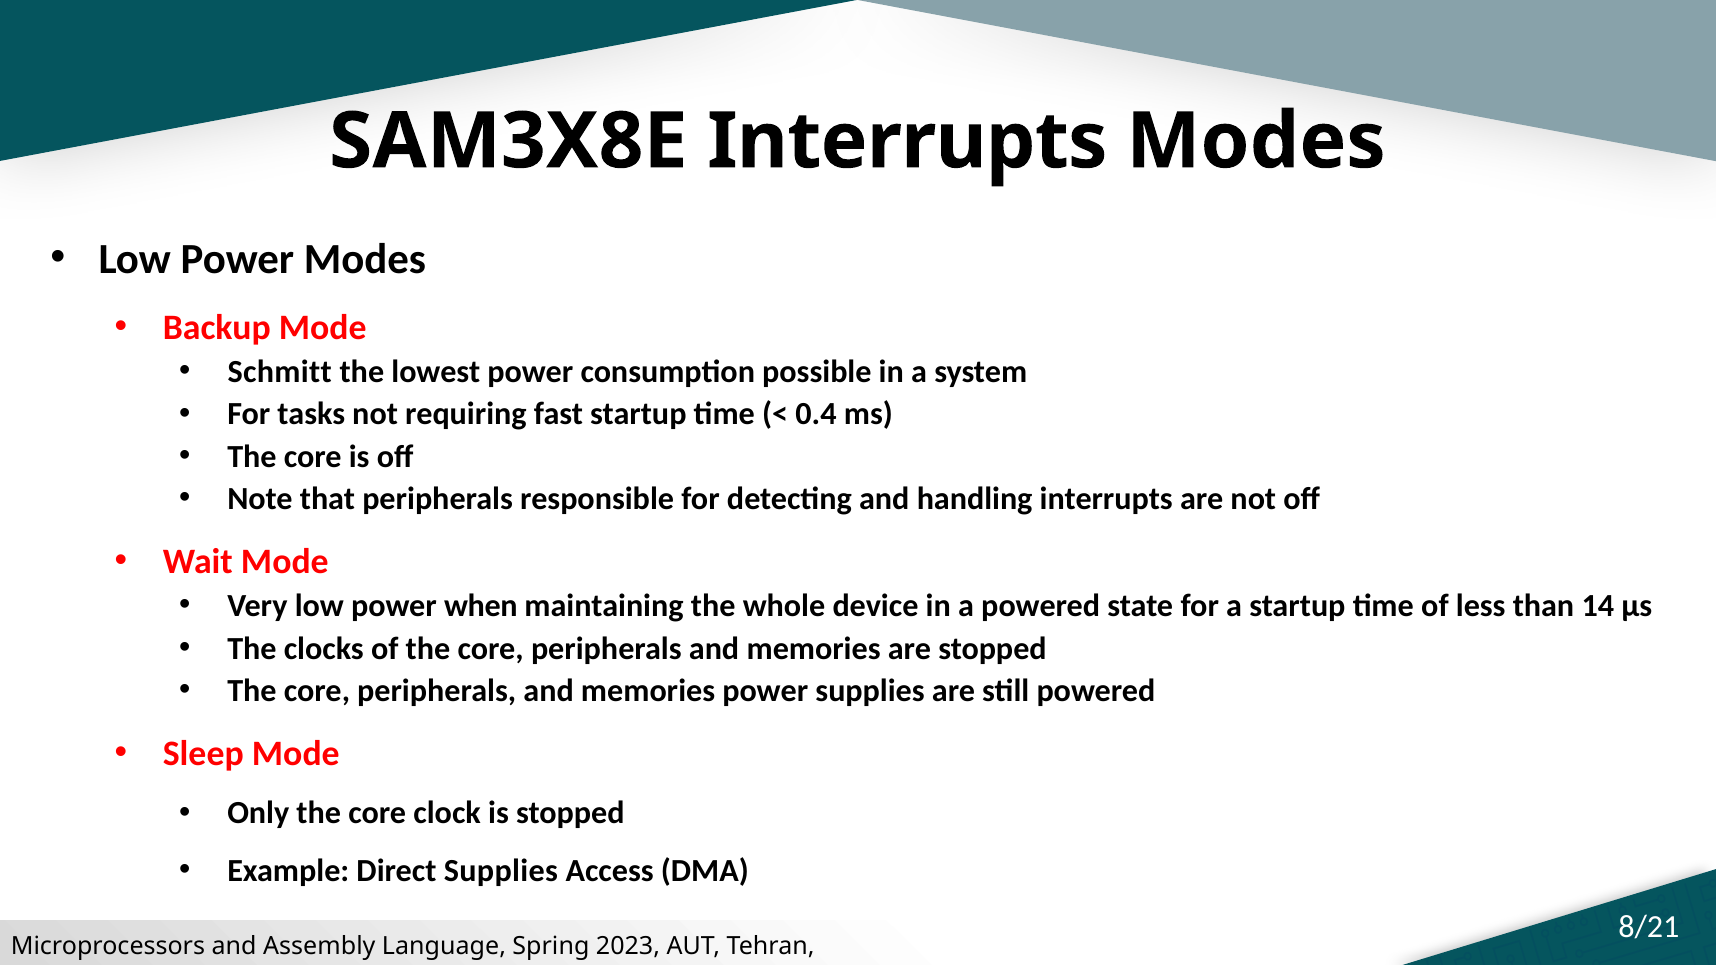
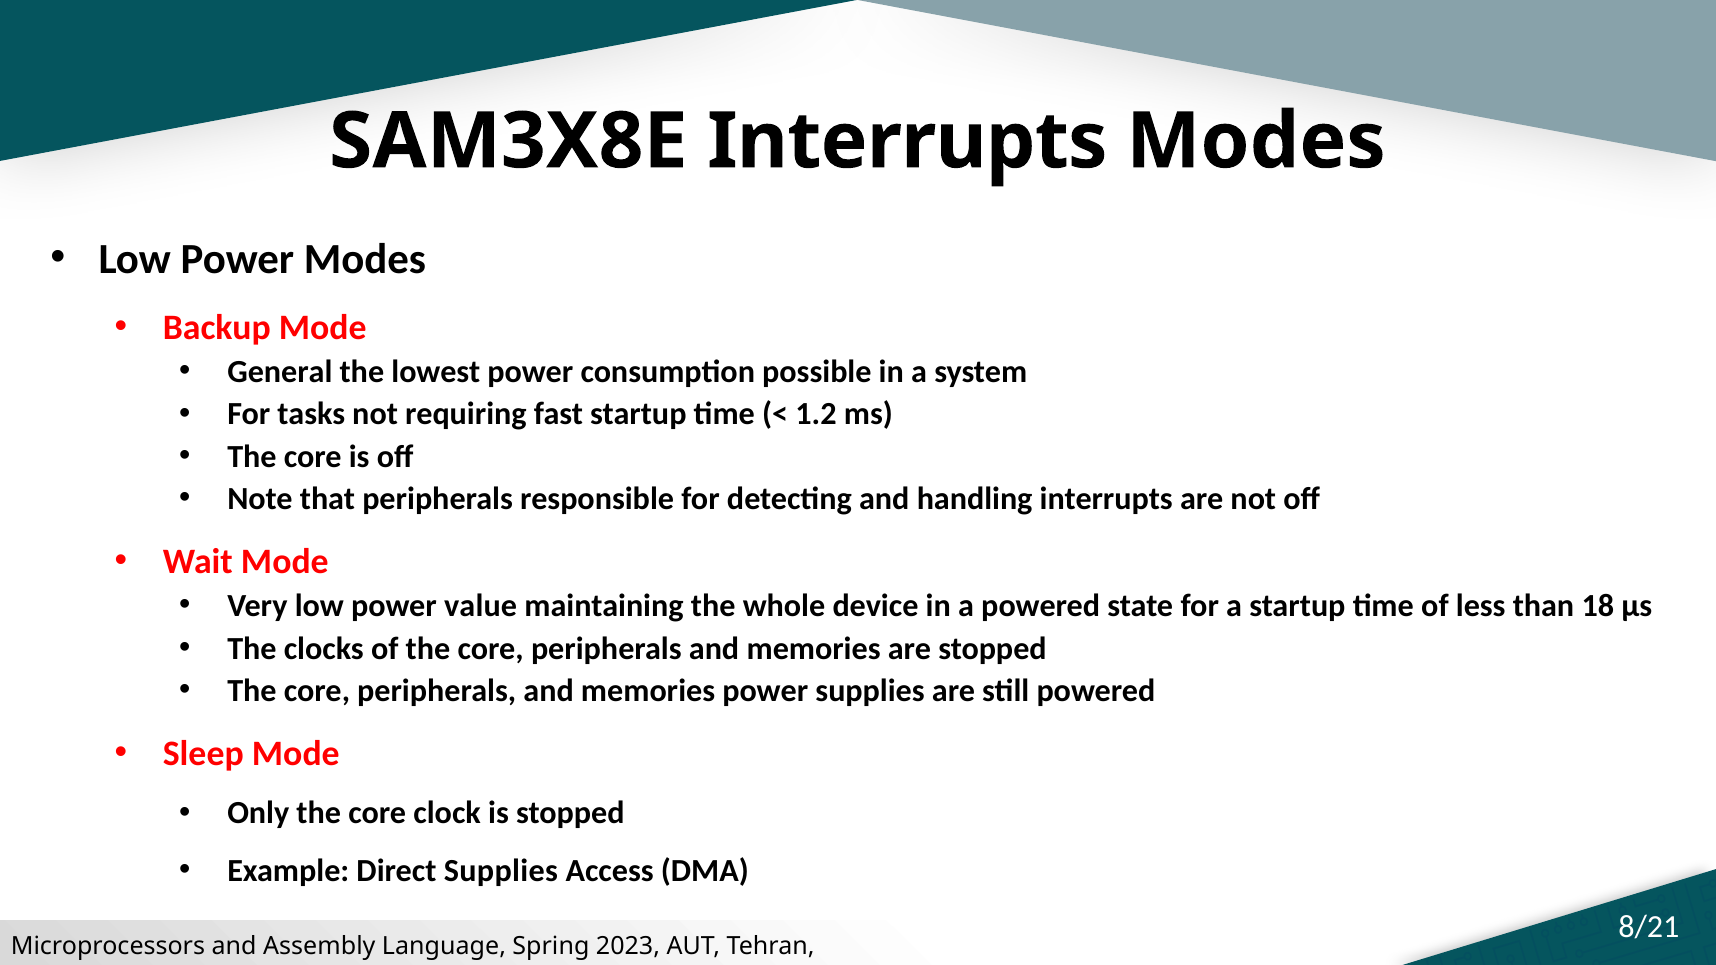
Schmitt: Schmitt -> General
0.4: 0.4 -> 1.2
when: when -> value
14: 14 -> 18
